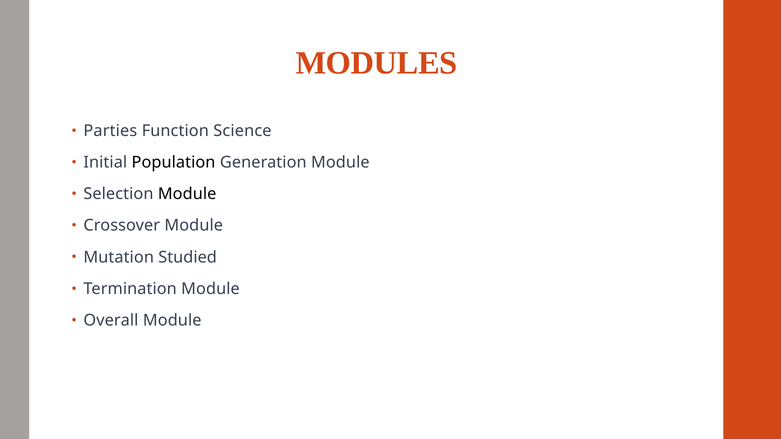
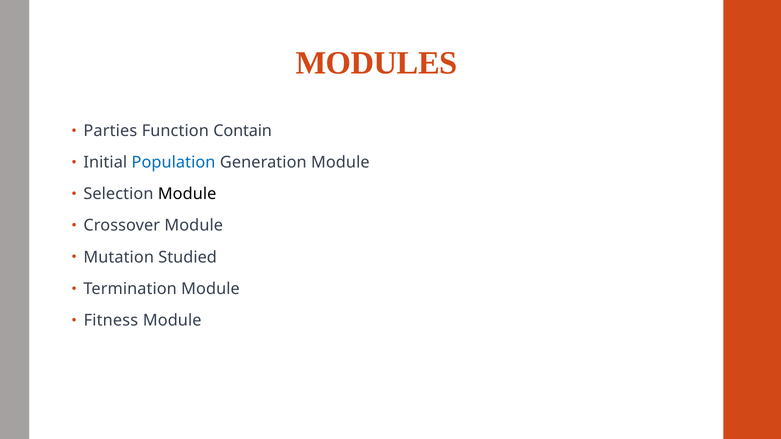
Science: Science -> Contain
Population colour: black -> blue
Overall: Overall -> Fitness
